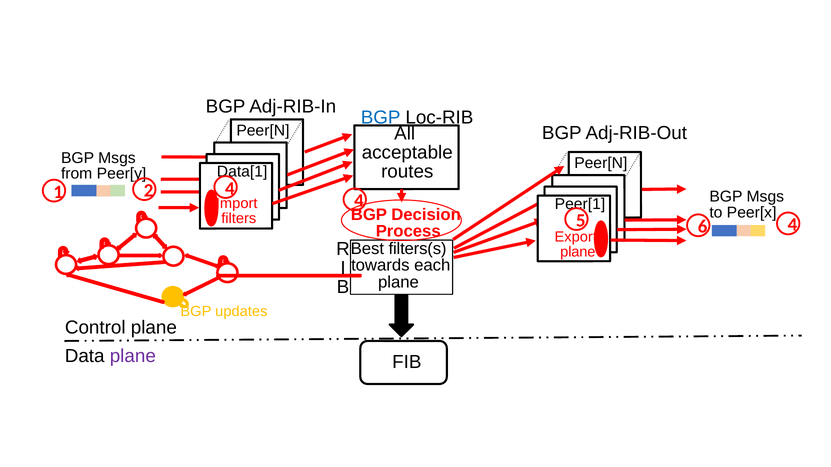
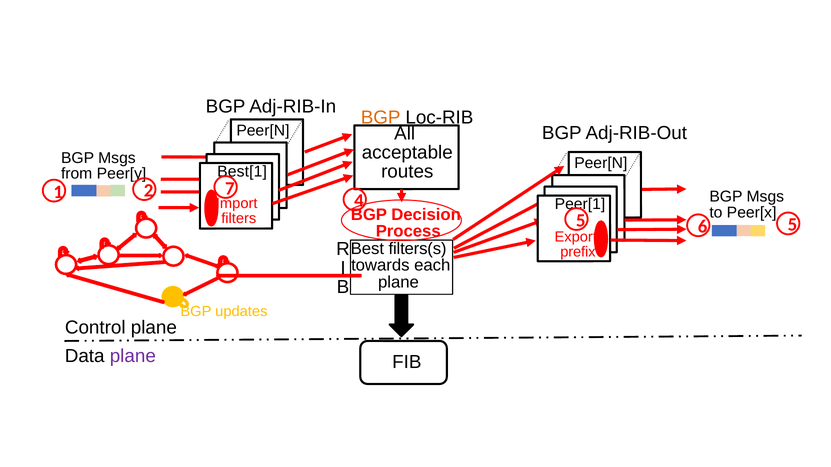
BGP at (381, 118) colour: blue -> orange
Data[1: Data[1 -> Best[1
2 4: 4 -> 7
6 4: 4 -> 5
plane at (578, 252): plane -> prefix
